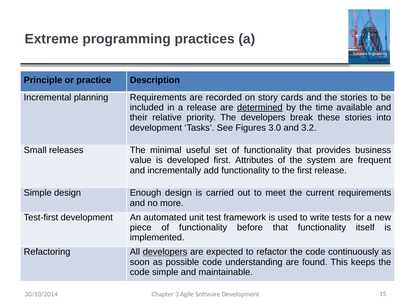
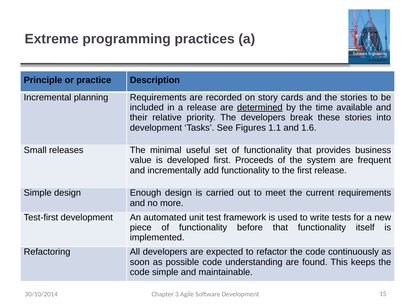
3.0: 3.0 -> 1.1
3.2: 3.2 -> 1.6
Attributes: Attributes -> Proceeds
developers at (165, 252) underline: present -> none
